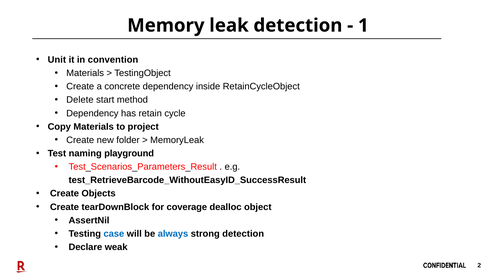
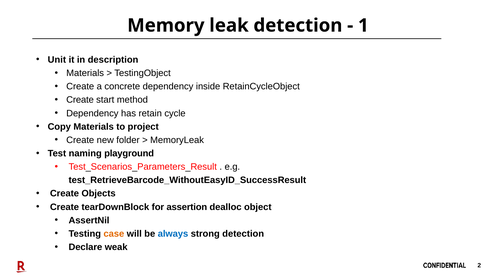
convention: convention -> description
Delete at (80, 100): Delete -> Create
coverage: coverage -> assertion
case colour: blue -> orange
